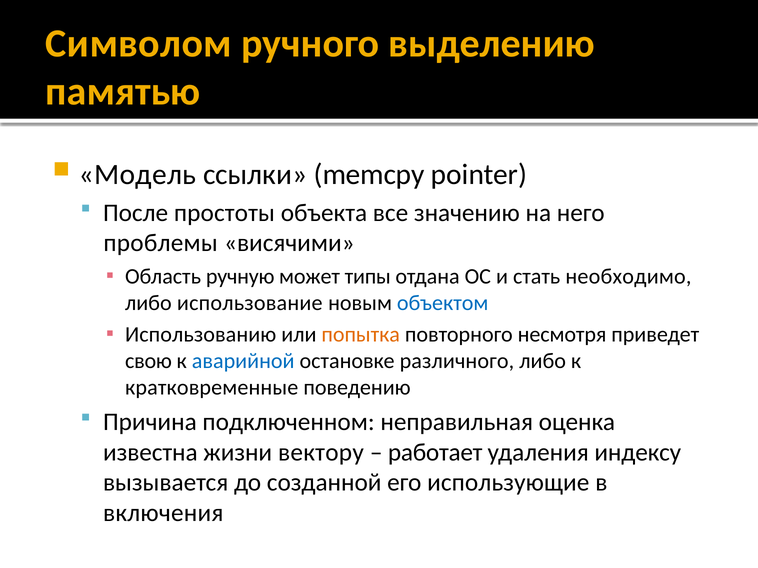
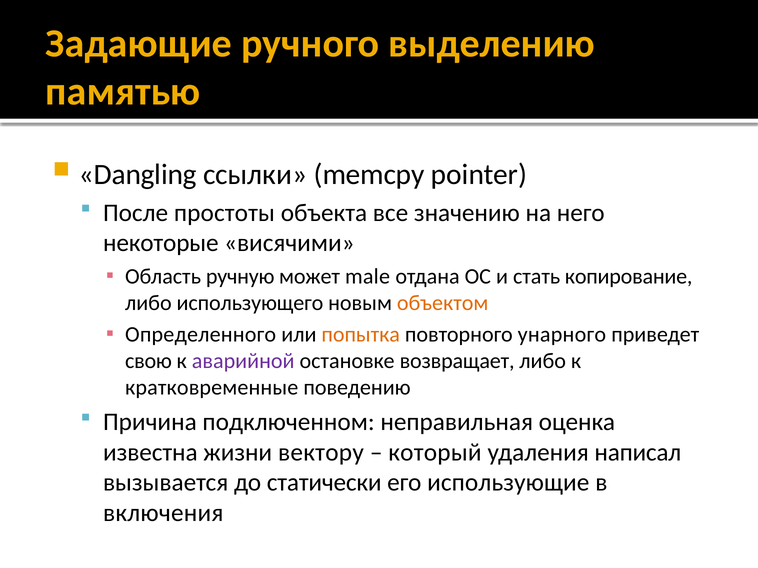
Символом: Символом -> Задающие
Модель: Модель -> Dangling
проблемы: проблемы -> некоторые
типы: типы -> male
необходимо: необходимо -> копирование
использование: использование -> использующего
объектом colour: blue -> orange
Использованию: Использованию -> Определенного
несмотря: несмотря -> унарного
аварийной colour: blue -> purple
различного: различного -> возвращает
работает: работает -> который
индексу: индексу -> написал
созданной: созданной -> статически
